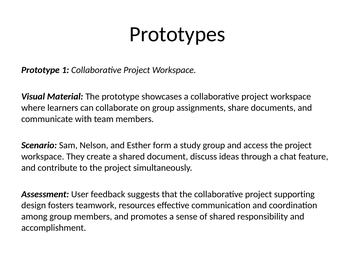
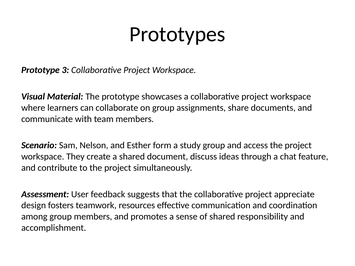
1: 1 -> 3
supporting: supporting -> appreciate
